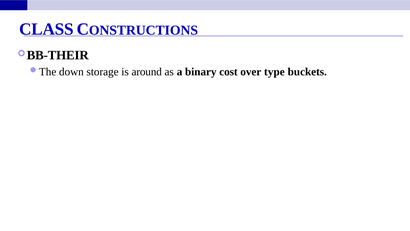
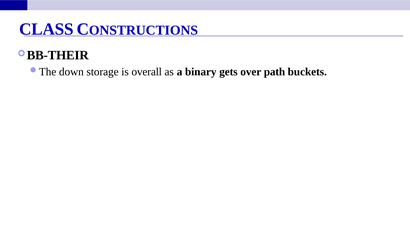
around: around -> overall
cost: cost -> gets
type: type -> path
